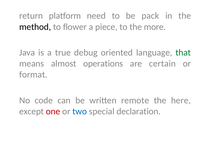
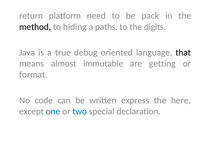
flower: flower -> hiding
piece: piece -> paths
more: more -> digits
that colour: green -> black
operations: operations -> immutable
certain: certain -> getting
remote: remote -> express
one colour: red -> blue
